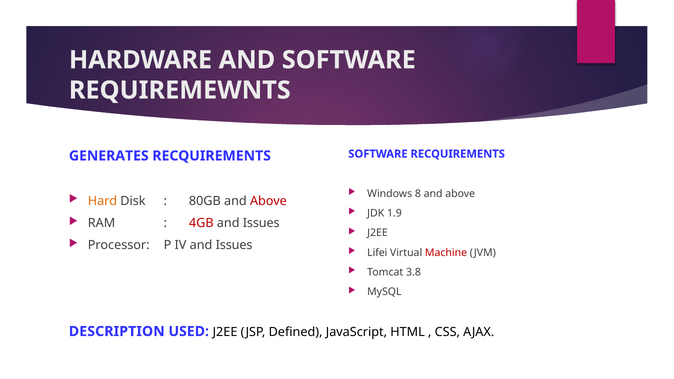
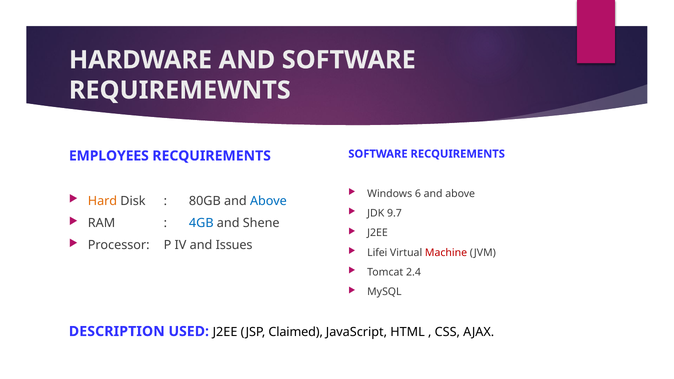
GENERATES: GENERATES -> EMPLOYEES
8: 8 -> 6
Above at (268, 201) colour: red -> blue
1.9: 1.9 -> 9.7
4GB colour: red -> blue
Issues at (261, 223): Issues -> Shene
3.8: 3.8 -> 2.4
Defined: Defined -> Claimed
